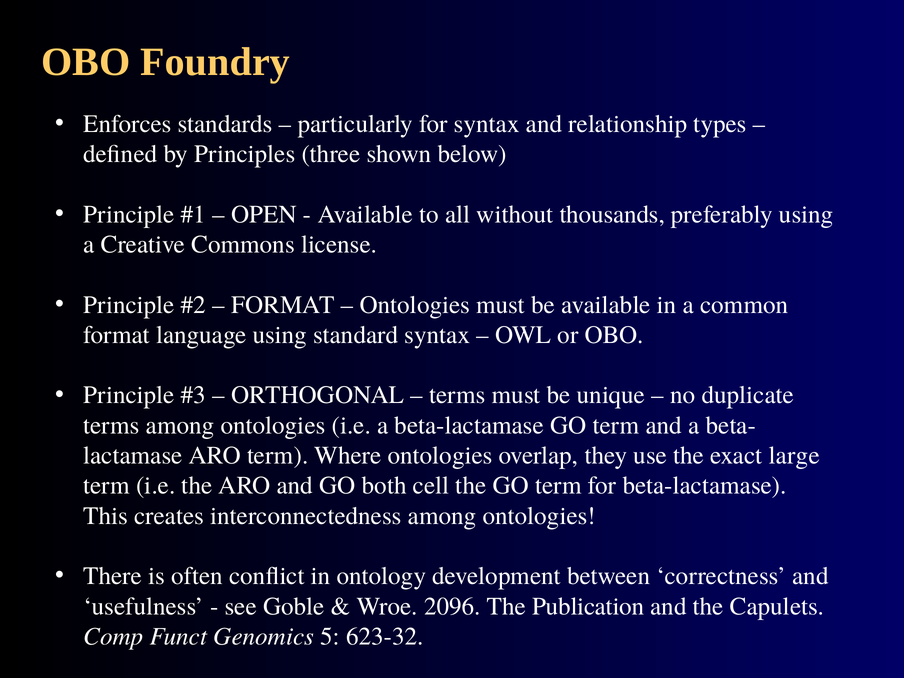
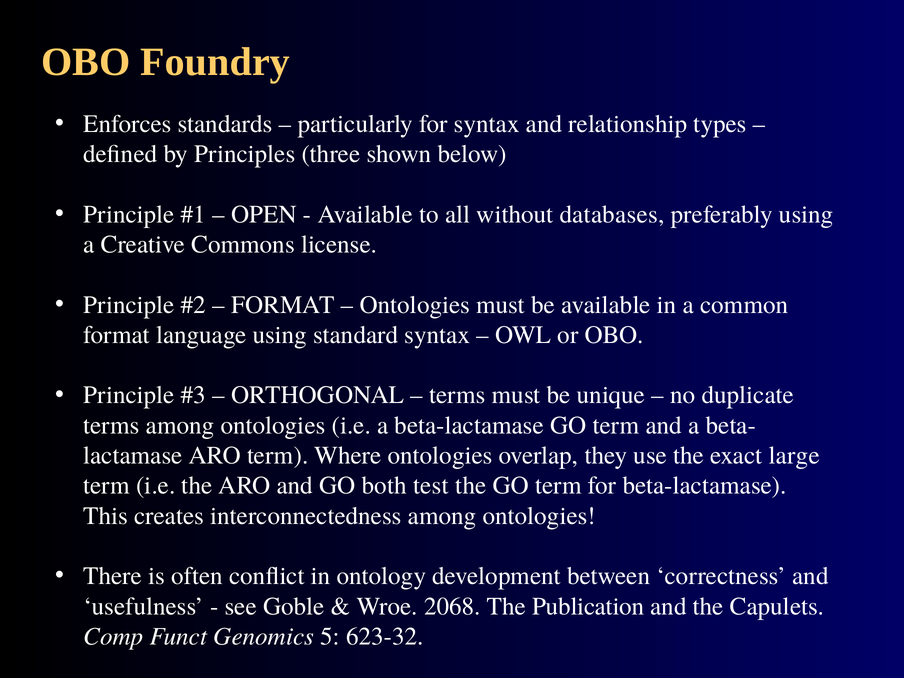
thousands: thousands -> databases
cell: cell -> test
2096: 2096 -> 2068
